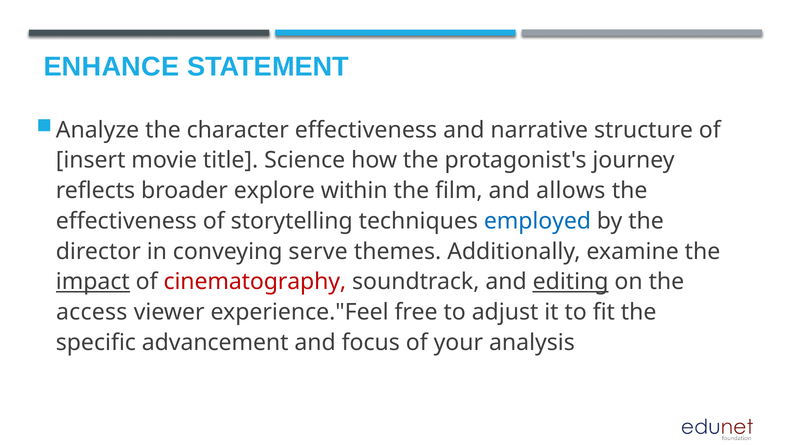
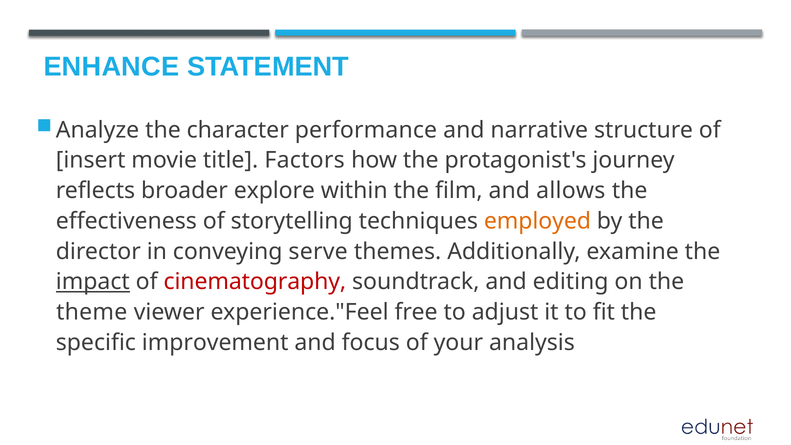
character effectiveness: effectiveness -> performance
Science: Science -> Factors
employed colour: blue -> orange
editing underline: present -> none
access: access -> theme
advancement: advancement -> improvement
